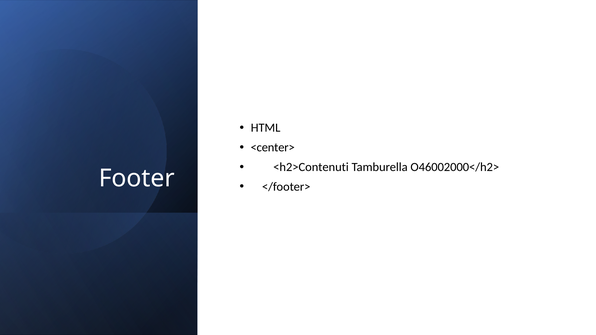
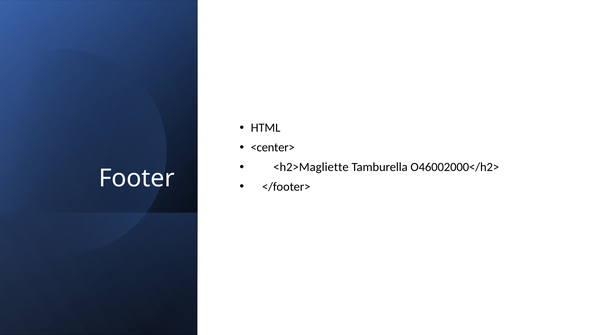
<h2>Contenuti: <h2>Contenuti -> <h2>Magliette
